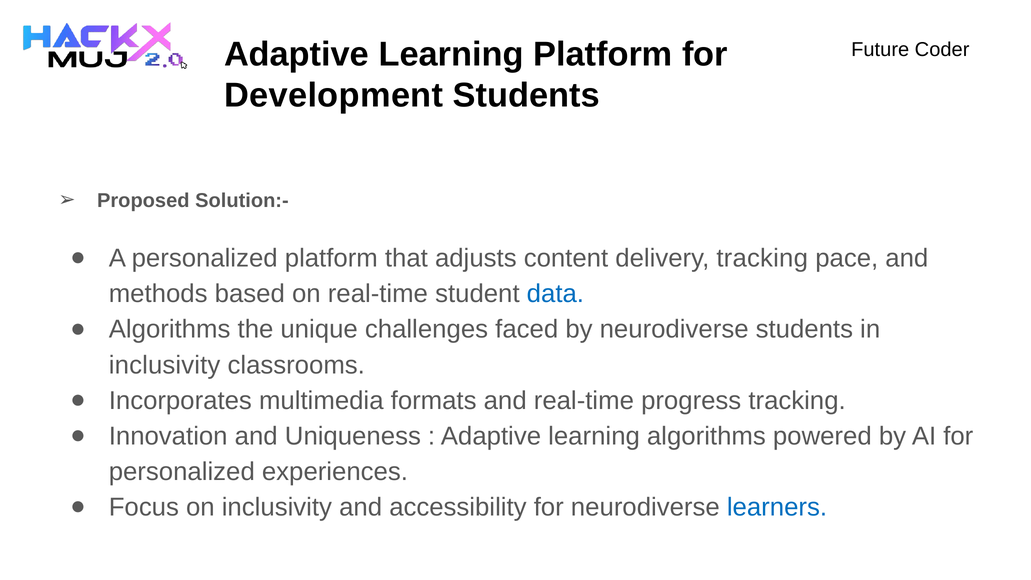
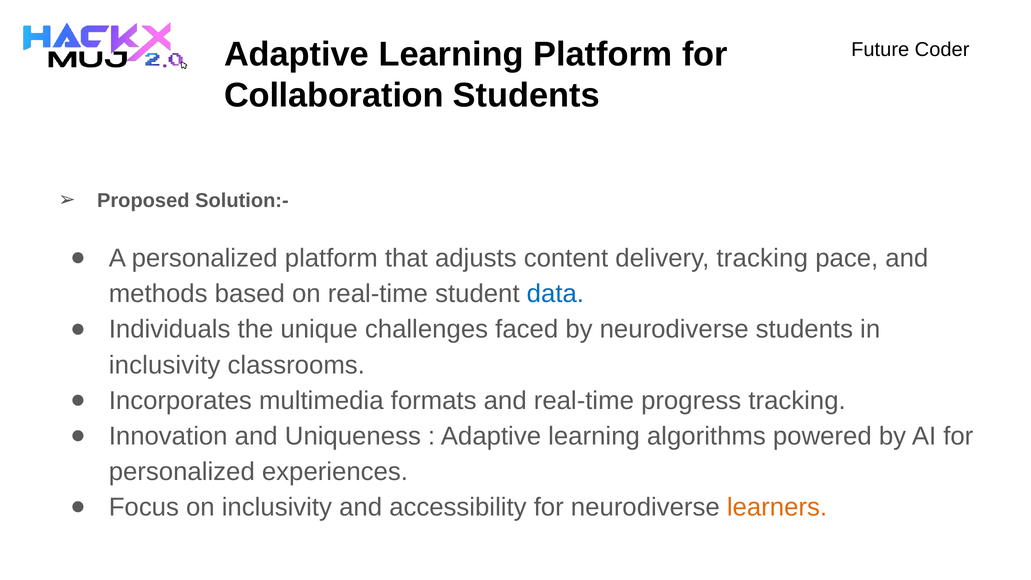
Development: Development -> Collaboration
Algorithms at (170, 329): Algorithms -> Individuals
learners colour: blue -> orange
